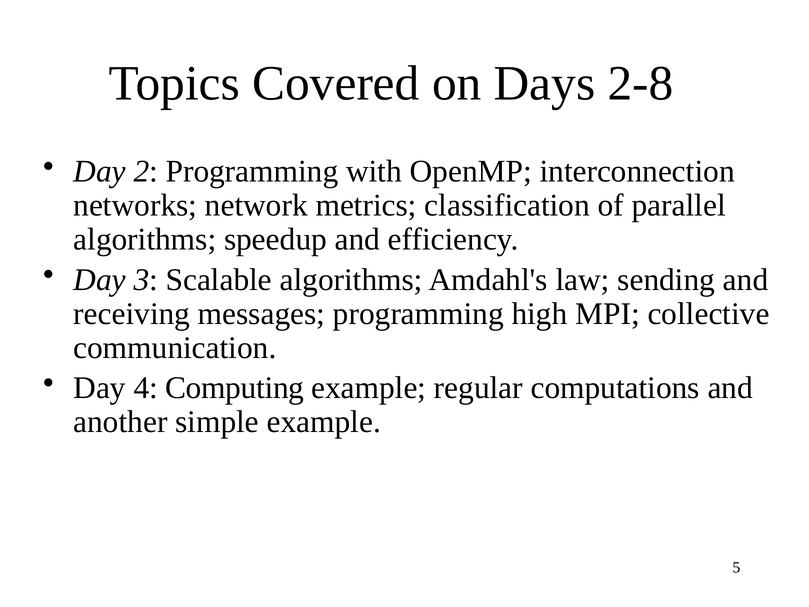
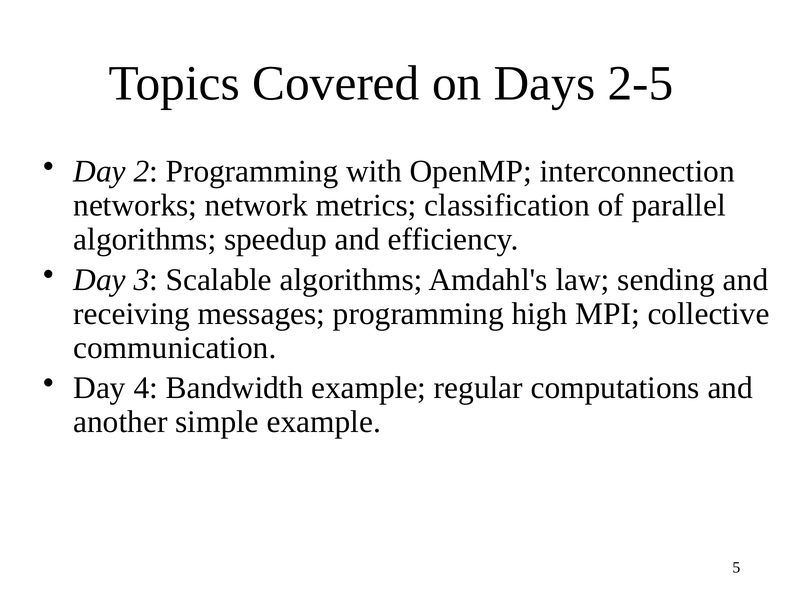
2-8: 2-8 -> 2-5
Computing: Computing -> Bandwidth
